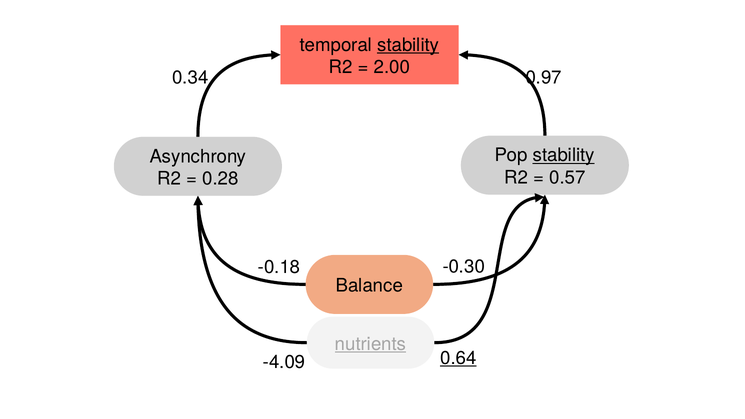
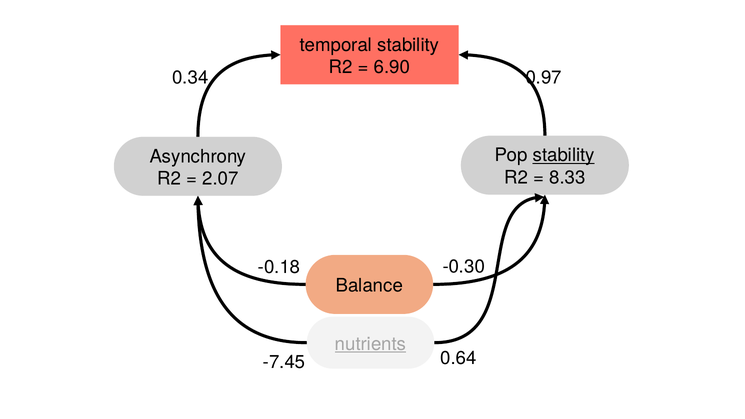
stability at (408, 45) underline: present -> none
2.00: 2.00 -> 6.90
0.57: 0.57 -> 8.33
0.28: 0.28 -> 2.07
0.64 underline: present -> none
-4.09: -4.09 -> -7.45
